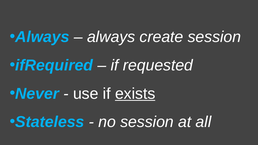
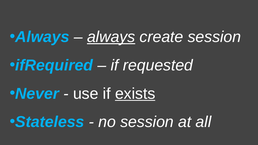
always at (111, 37) underline: none -> present
